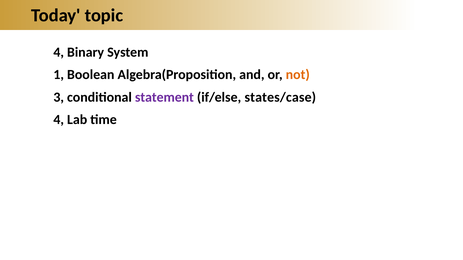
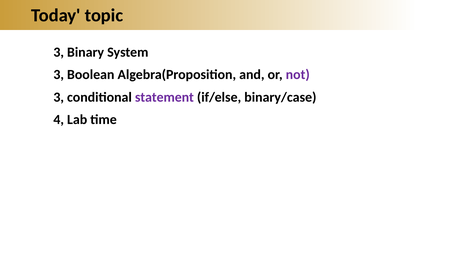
4 at (59, 52): 4 -> 3
1 at (59, 75): 1 -> 3
not colour: orange -> purple
states/case: states/case -> binary/case
